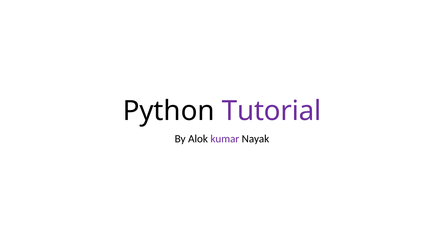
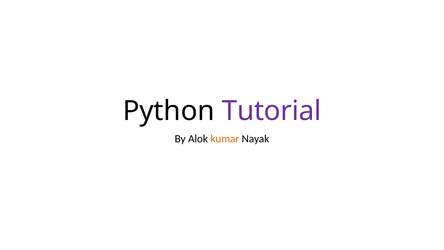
kumar colour: purple -> orange
